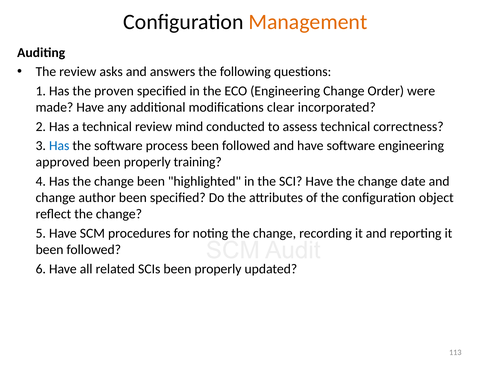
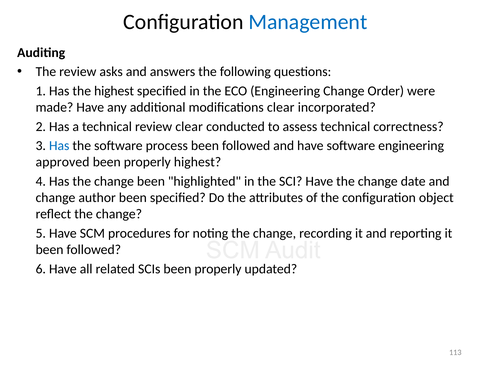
Management colour: orange -> blue
the proven: proven -> highest
review mind: mind -> clear
properly training: training -> highest
